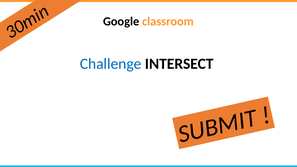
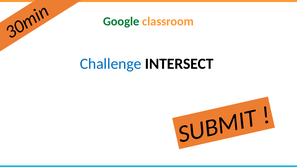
Google colour: black -> green
